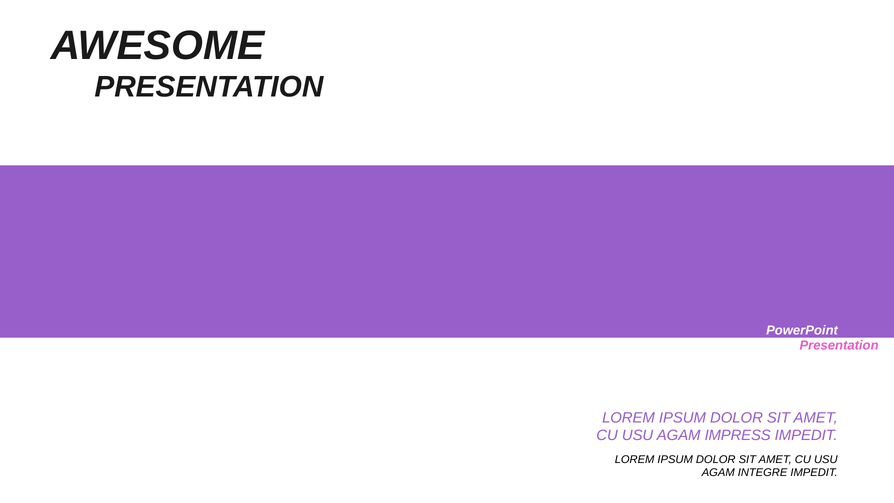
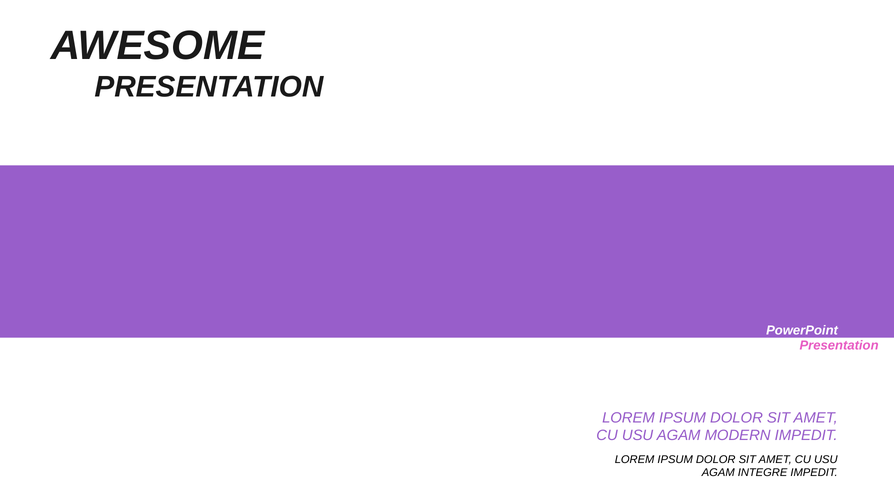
IMPRESS: IMPRESS -> MODERN
